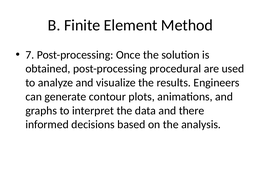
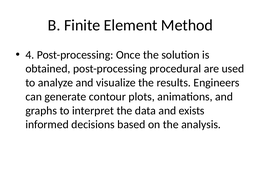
7: 7 -> 4
there: there -> exists
